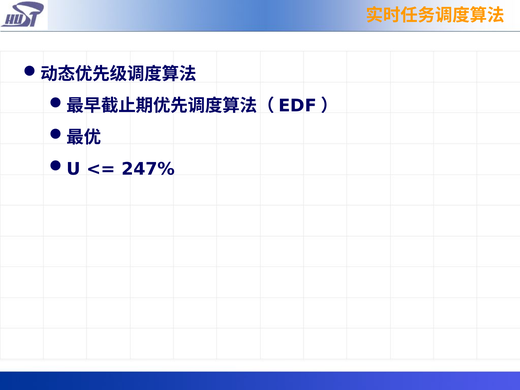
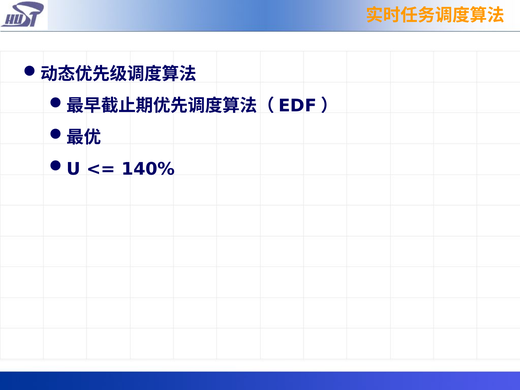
247%: 247% -> 140%
